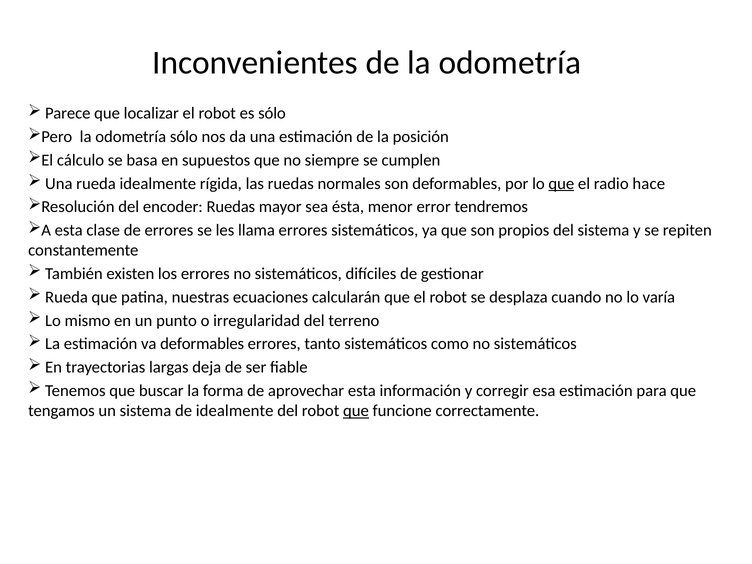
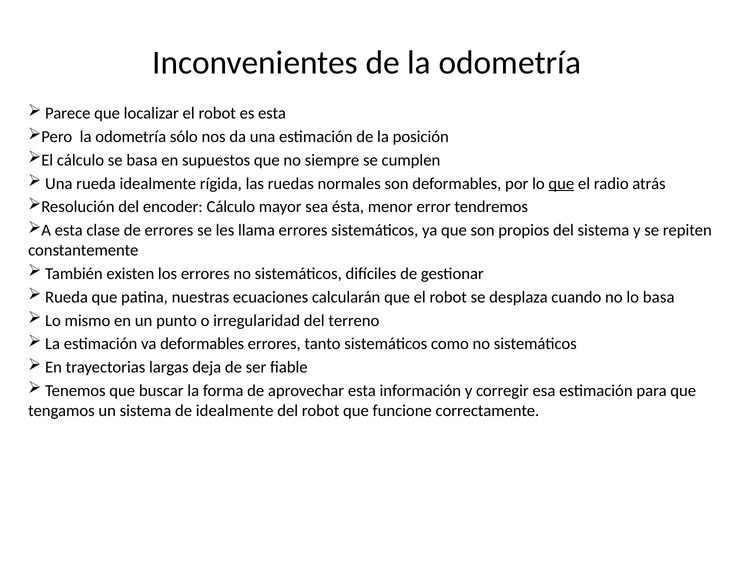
es sólo: sólo -> esta
hace: hace -> atrás
encoder Ruedas: Ruedas -> Cálculo
lo varía: varía -> basa
que at (356, 411) underline: present -> none
